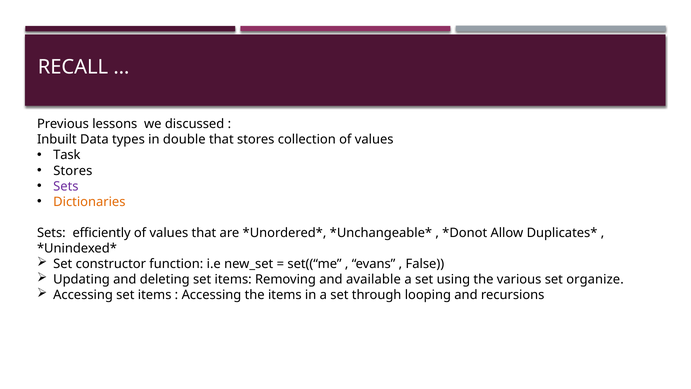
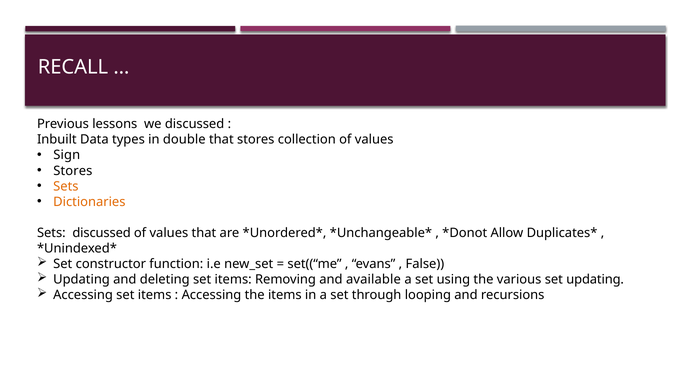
Task: Task -> Sign
Sets at (66, 186) colour: purple -> orange
Sets efficiently: efficiently -> discussed
set organize: organize -> updating
